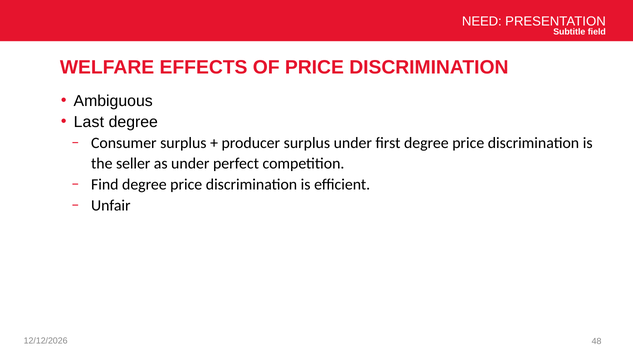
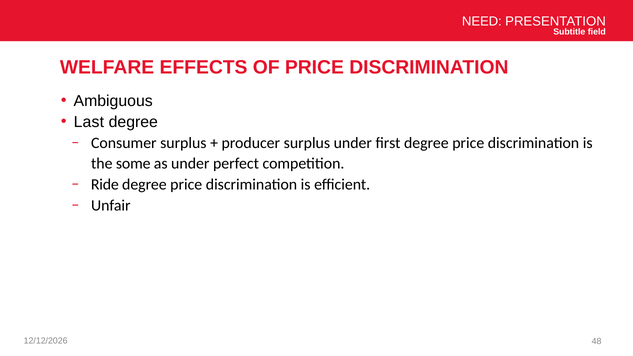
seller: seller -> some
Find: Find -> Ride
